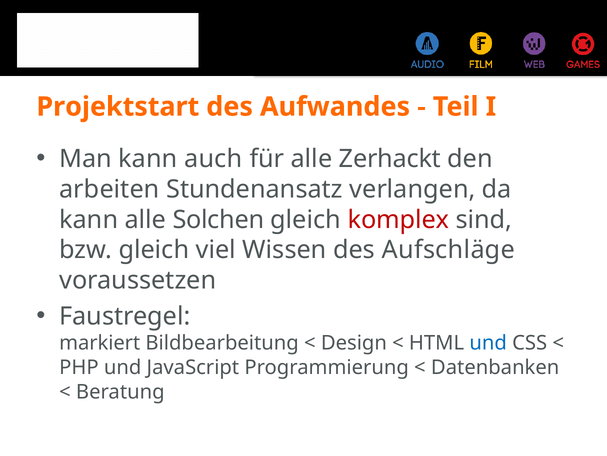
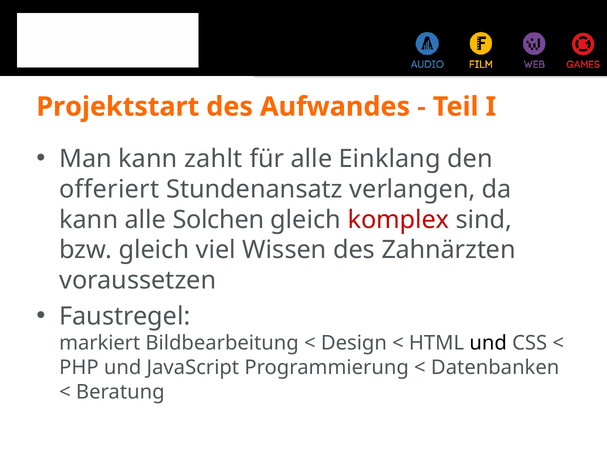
auch: auch -> zahlt
Zerhackt: Zerhackt -> Einklang
arbeiten: arbeiten -> offeriert
Aufschläge: Aufschläge -> Zahnärzten
und at (488, 343) colour: blue -> black
